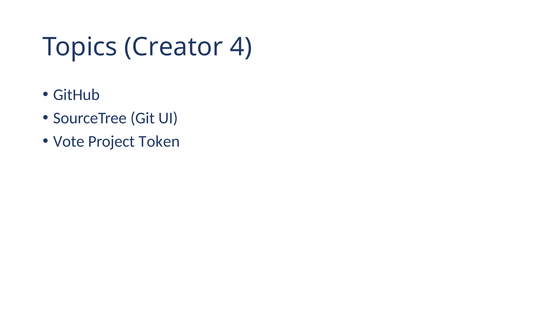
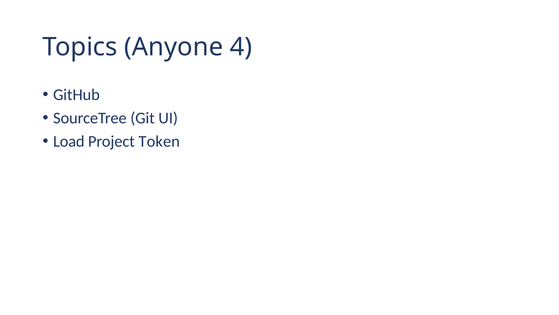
Creator: Creator -> Anyone
Vote: Vote -> Load
